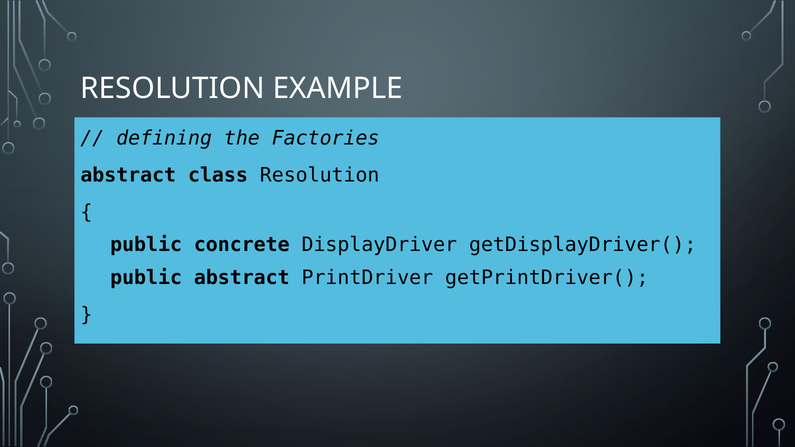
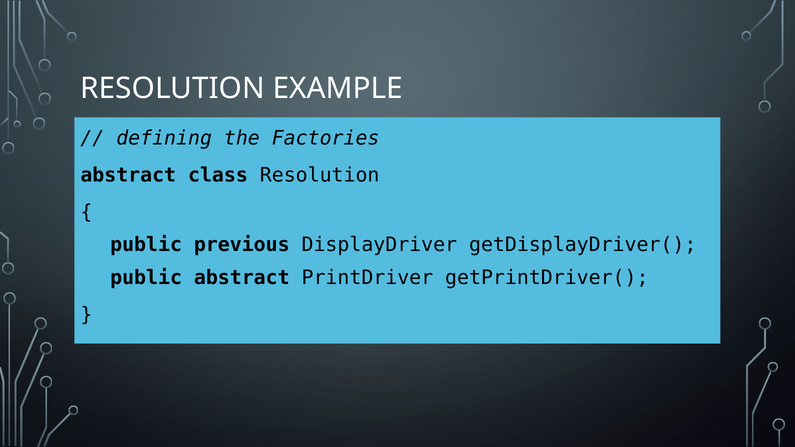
concrete: concrete -> previous
